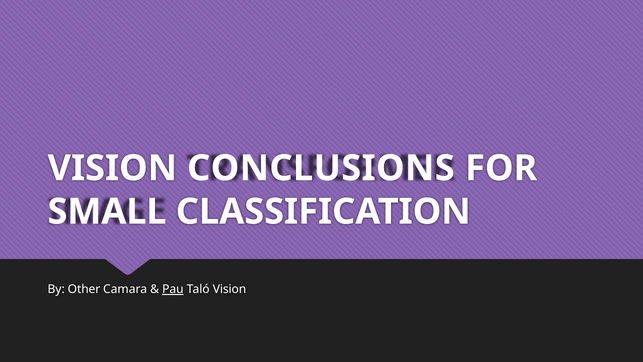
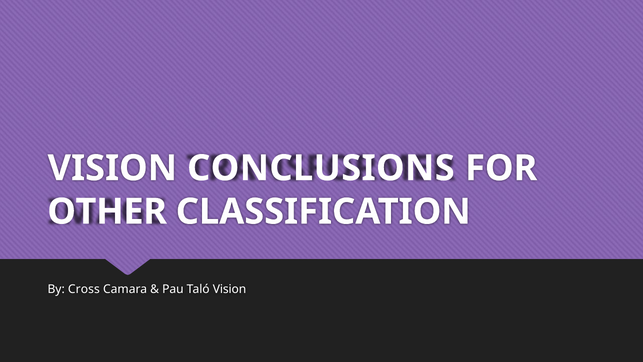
SMALL: SMALL -> OTHER
Other: Other -> Cross
Pau underline: present -> none
